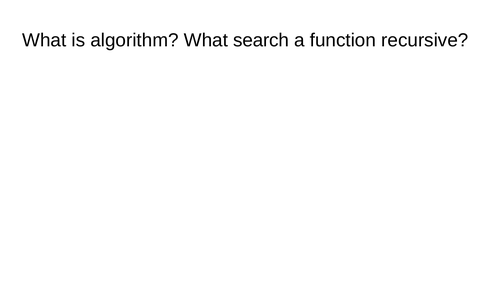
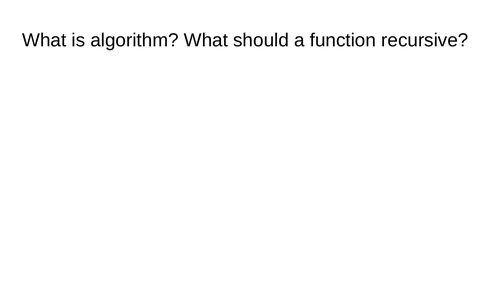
search: search -> should
